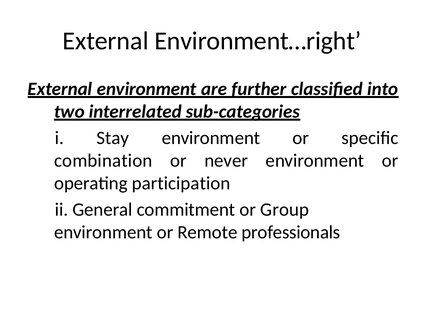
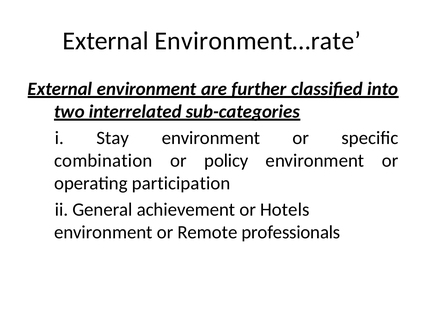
Environment…right: Environment…right -> Environment…rate
never: never -> policy
commitment: commitment -> achievement
Group: Group -> Hotels
